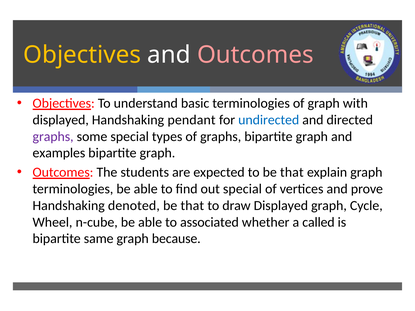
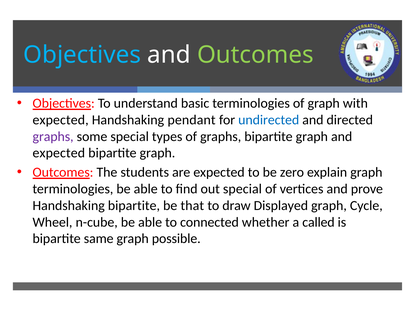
Objectives at (82, 55) colour: yellow -> light blue
Outcomes at (255, 55) colour: pink -> light green
displayed at (61, 120): displayed -> expected
examples at (59, 153): examples -> expected
to be that: that -> zero
Handshaking denoted: denoted -> bipartite
associated: associated -> connected
because: because -> possible
